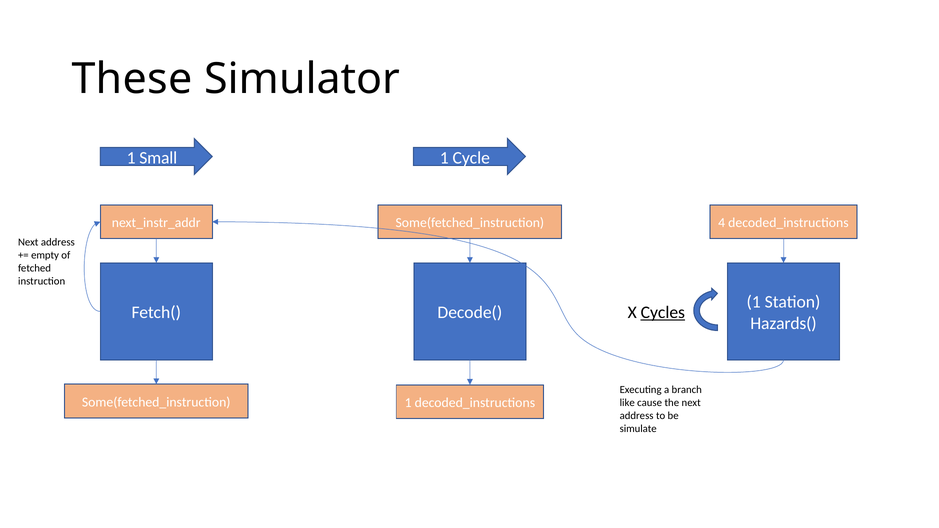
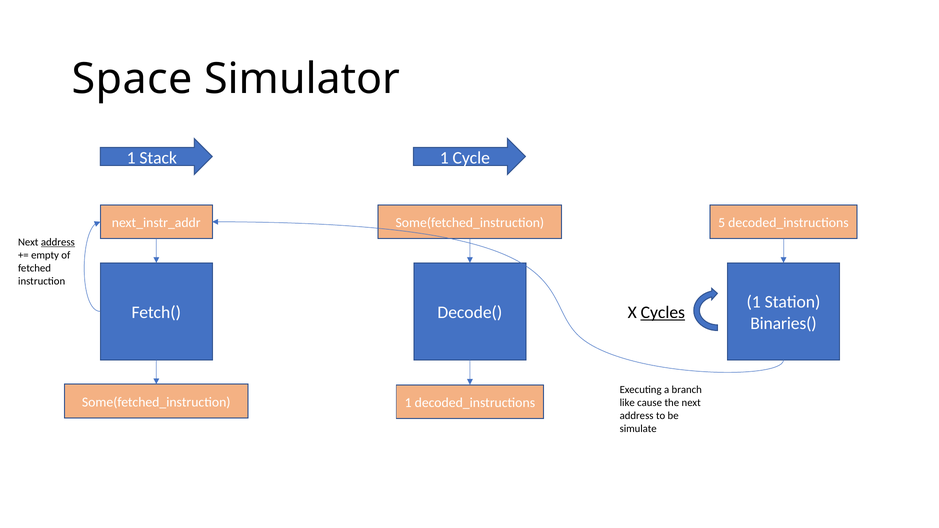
These: These -> Space
Small: Small -> Stack
4: 4 -> 5
address at (58, 242) underline: none -> present
Hazards(: Hazards( -> Binaries(
